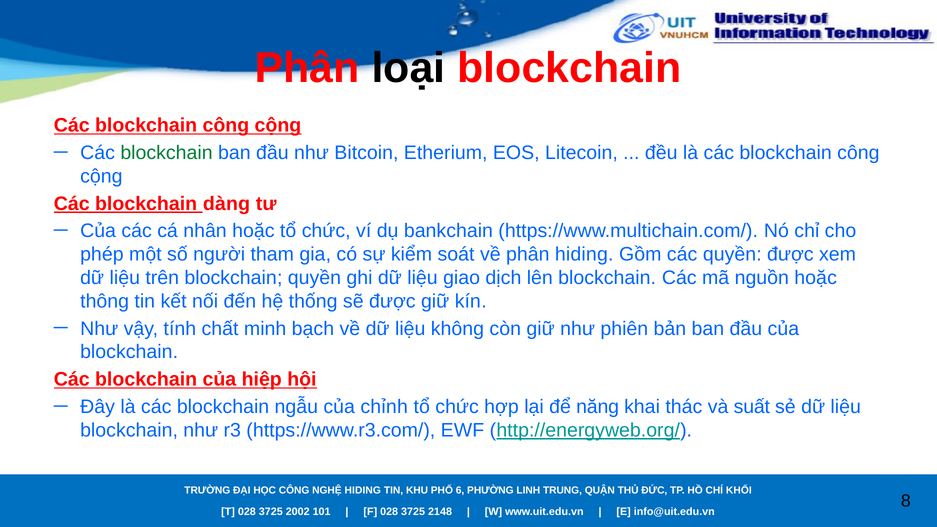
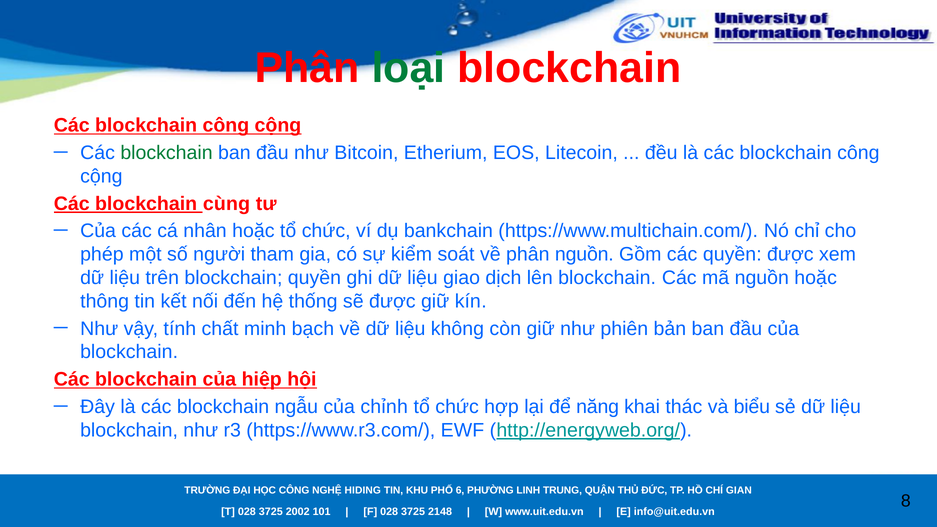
loại colour: black -> green
dàng: dàng -> cùng
phân hiding: hiding -> nguồn
suất: suất -> biểu
KHỐI: KHỐI -> GIAN
